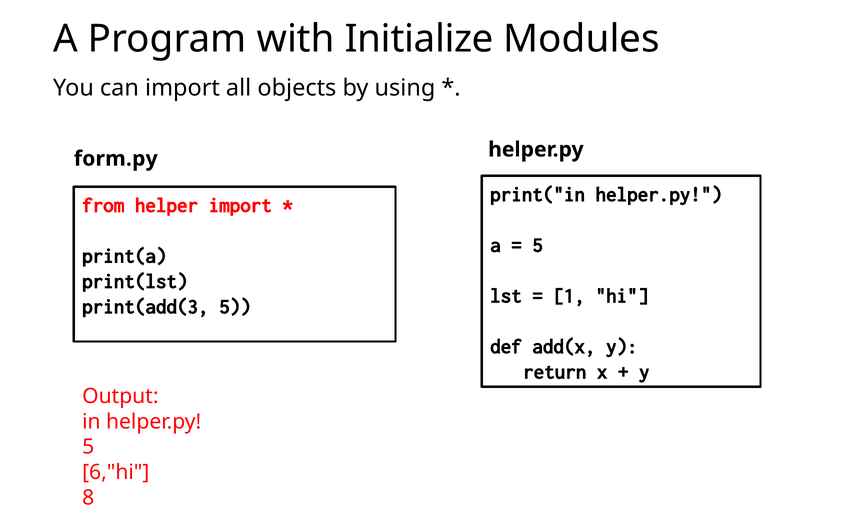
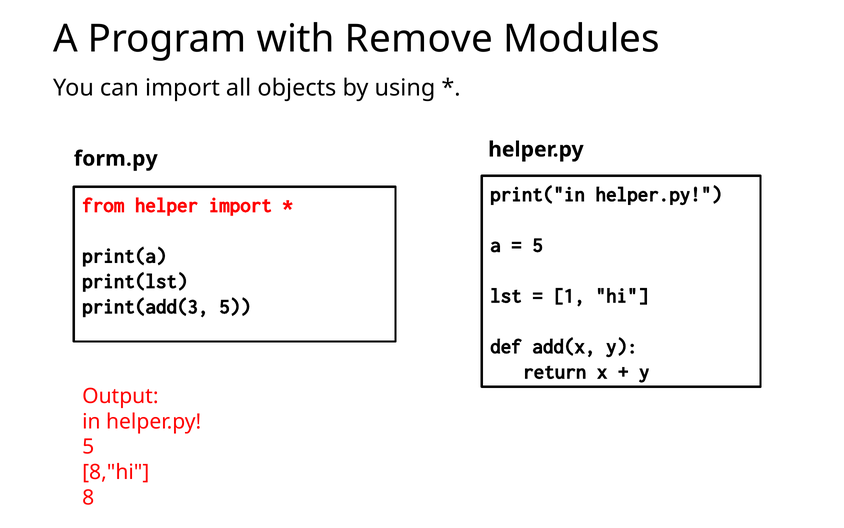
Initialize: Initialize -> Remove
6,"hi: 6,"hi -> 8,"hi
